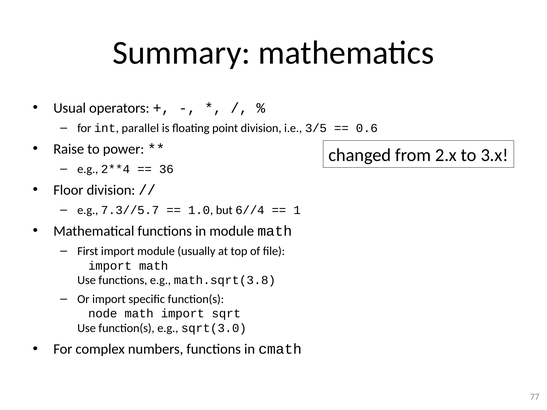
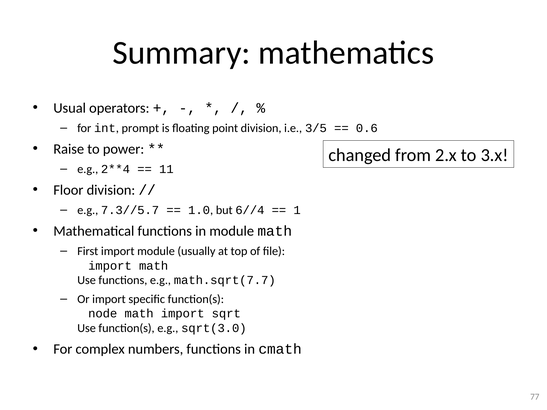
parallel: parallel -> prompt
36: 36 -> 11
math.sqrt(3.8: math.sqrt(3.8 -> math.sqrt(7.7
